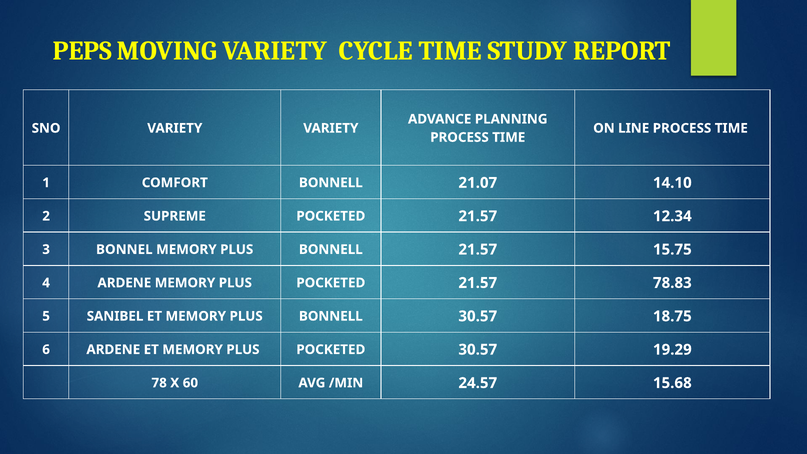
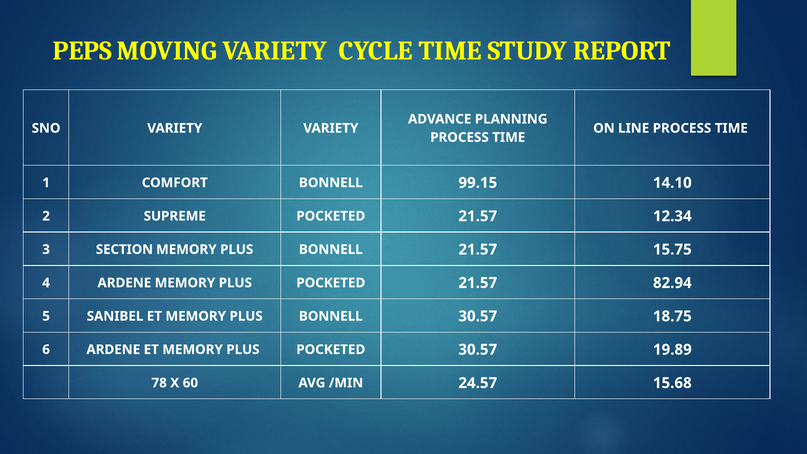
21.07: 21.07 -> 99.15
BONNEL: BONNEL -> SECTION
78.83: 78.83 -> 82.94
19.29: 19.29 -> 19.89
